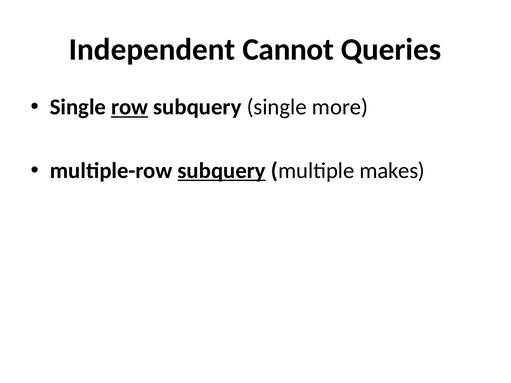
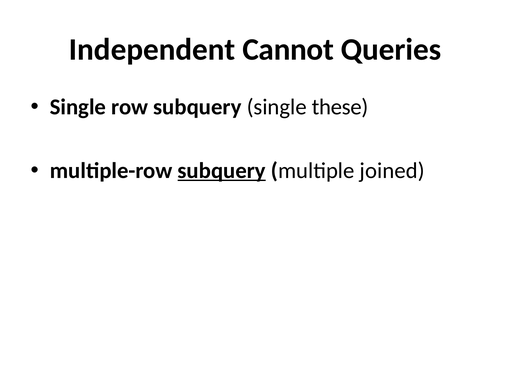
row underline: present -> none
more: more -> these
makes: makes -> joined
